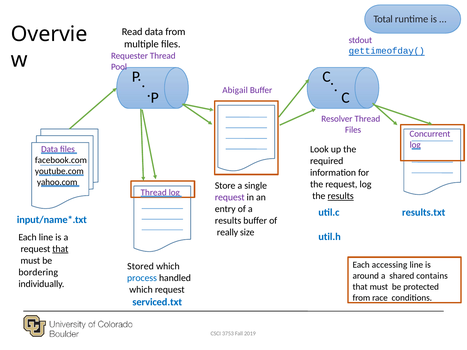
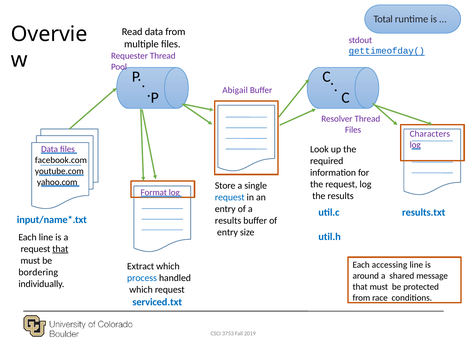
Concurrent: Concurrent -> Characters
Thread at (154, 193): Thread -> Format
results at (341, 196) underline: present -> none
request at (230, 197) colour: purple -> blue
really at (228, 232): really -> entry
Stored: Stored -> Extract
contains: contains -> message
